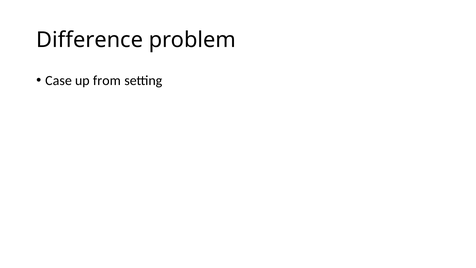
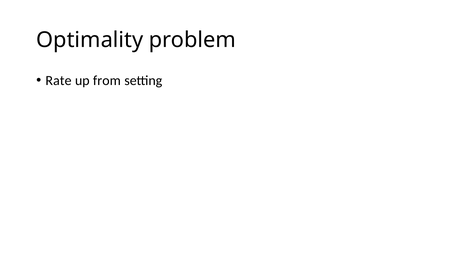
Difference: Difference -> Optimality
Case: Case -> Rate
